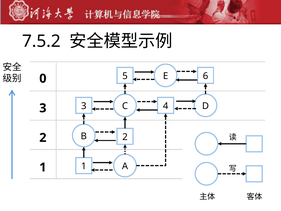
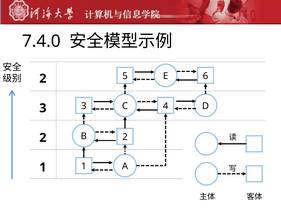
7.5.2: 7.5.2 -> 7.4.0
0 at (43, 78): 0 -> 2
